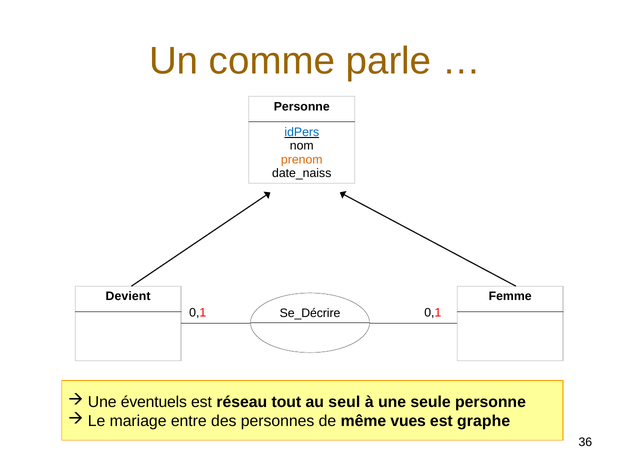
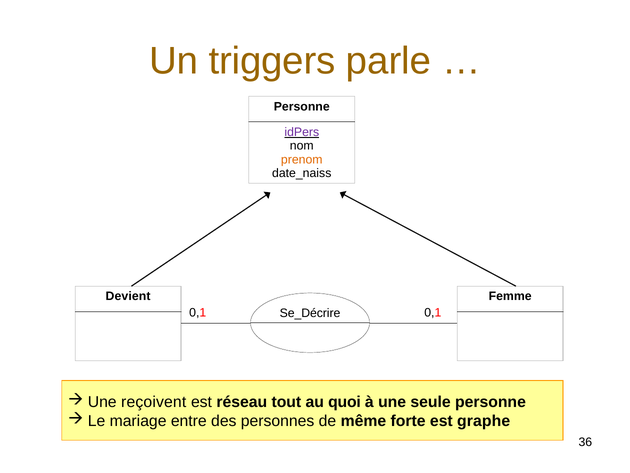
comme: comme -> triggers
idPers colour: blue -> purple
éventuels: éventuels -> reçoivent
seul: seul -> quoi
vues: vues -> forte
